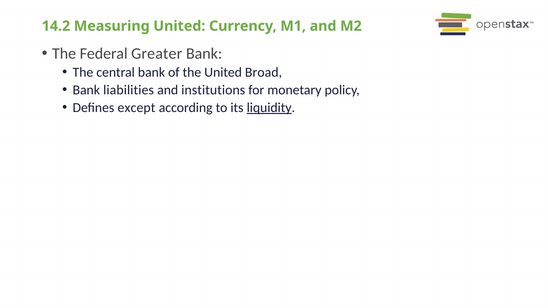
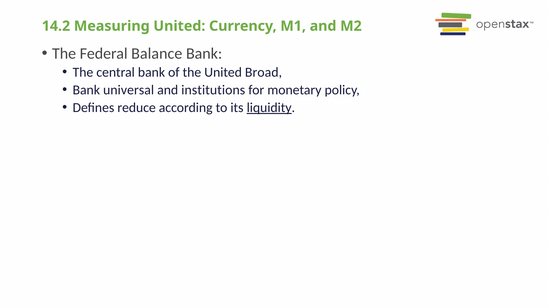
Greater: Greater -> Balance
liabilities: liabilities -> universal
except: except -> reduce
